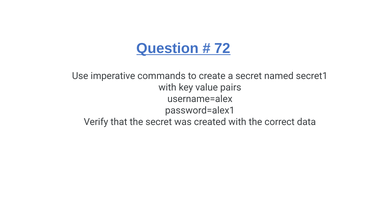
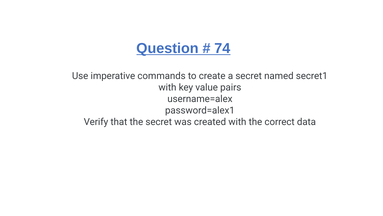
72: 72 -> 74
